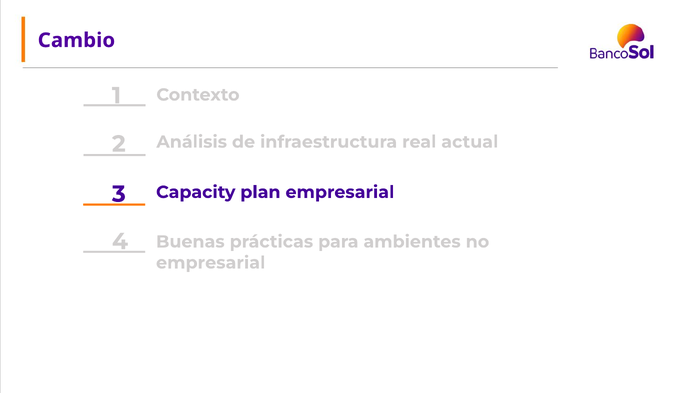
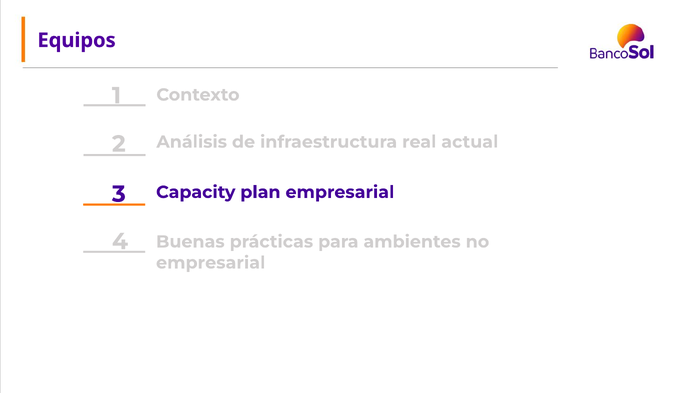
Cambio: Cambio -> Equipos
